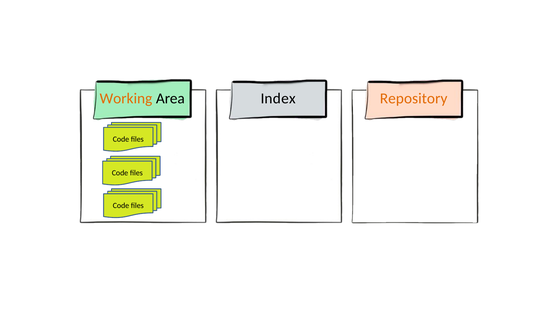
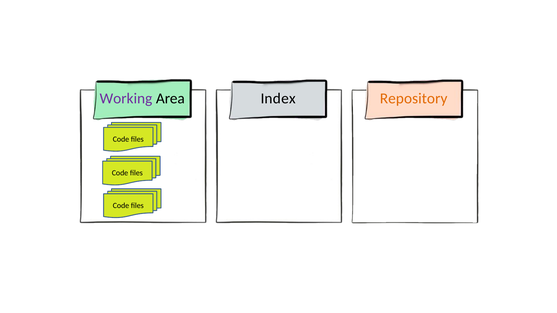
Working colour: orange -> purple
